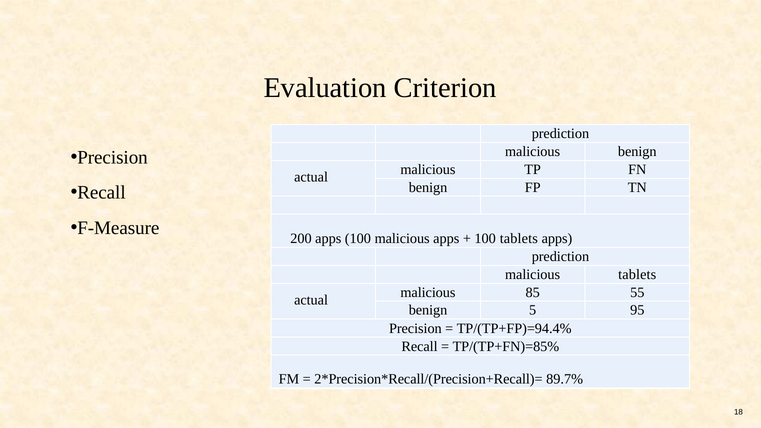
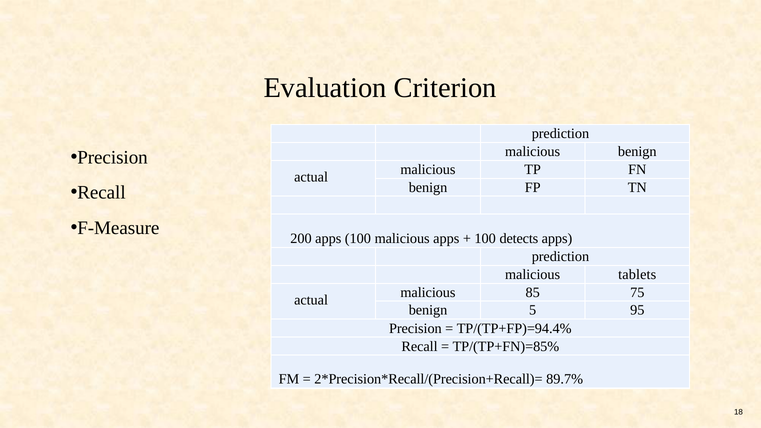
100 tablets: tablets -> detects
55: 55 -> 75
